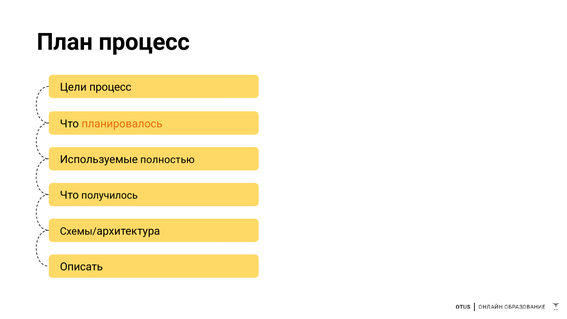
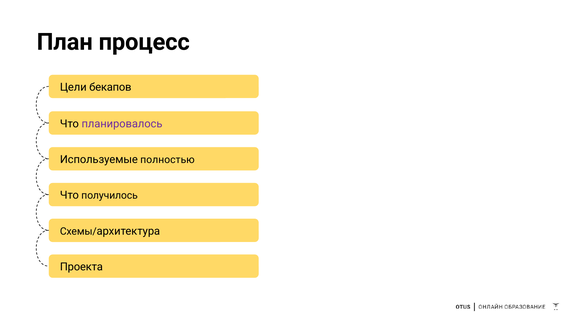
Цели процесс: процесс -> бекапов
планировалось colour: orange -> purple
Описать: Описать -> Проекта
